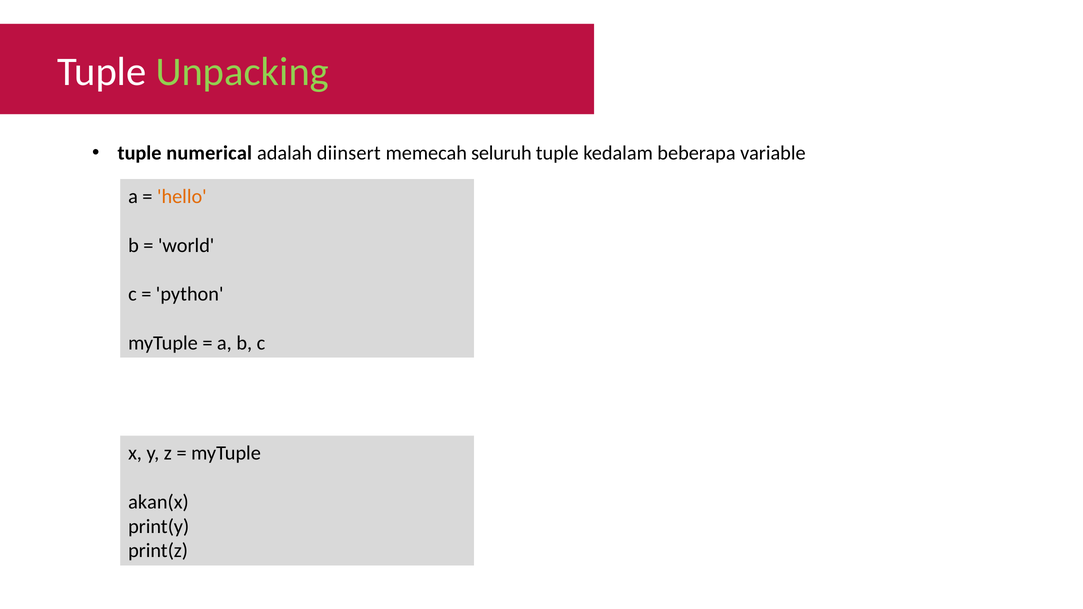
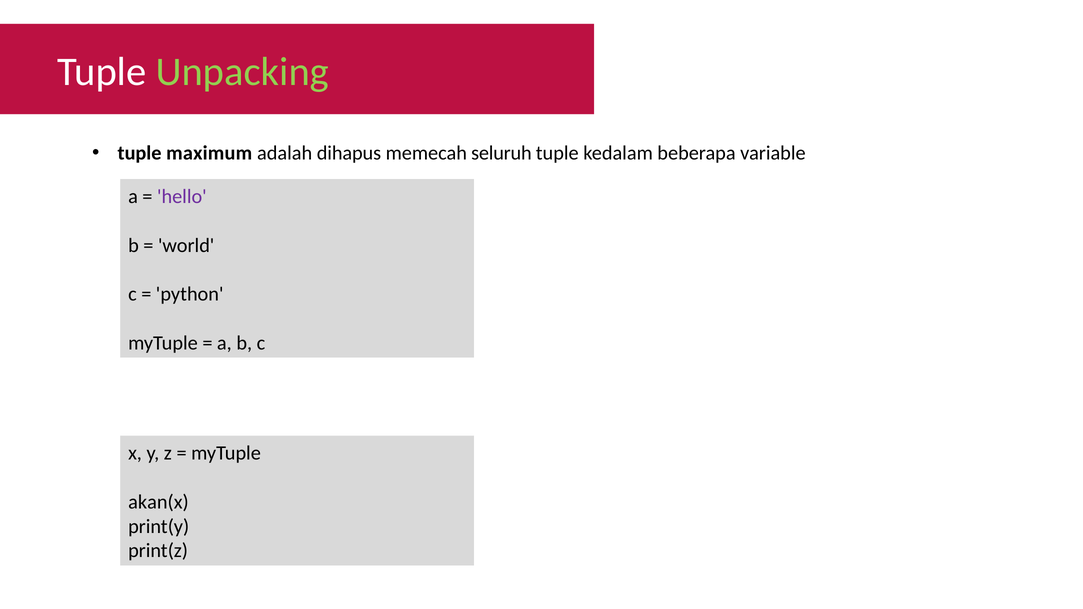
numerical: numerical -> maximum
diinsert: diinsert -> dihapus
hello colour: orange -> purple
